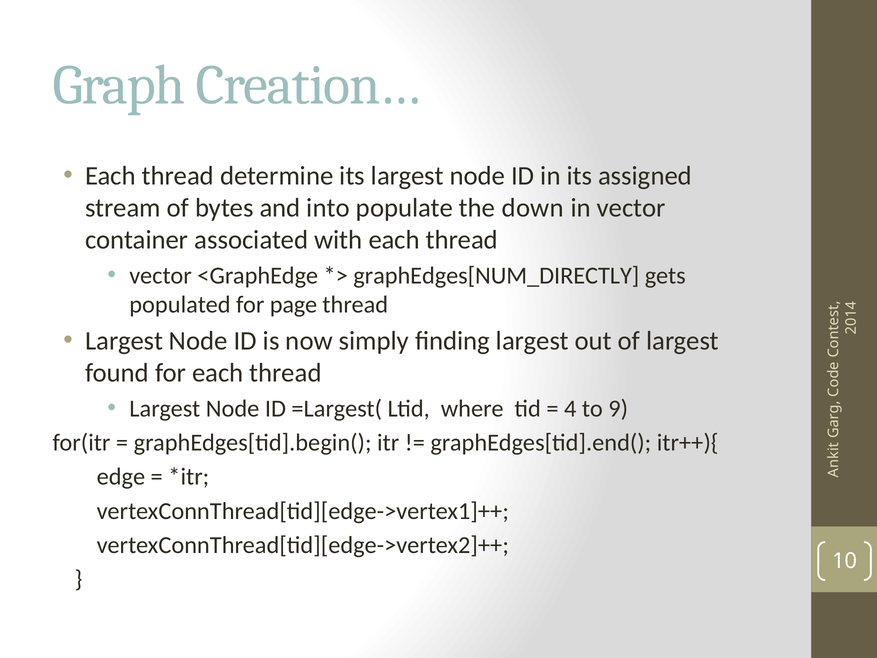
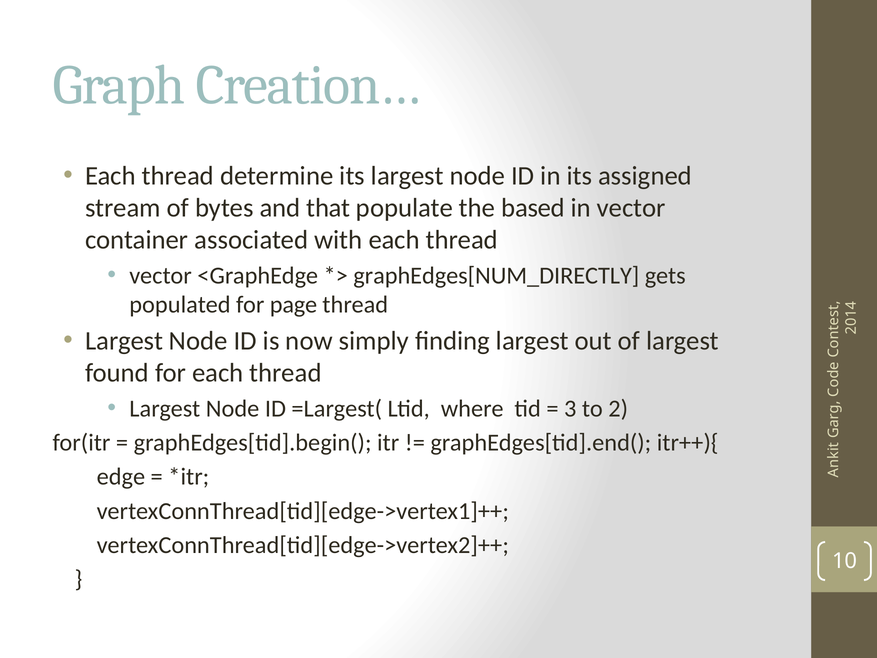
into: into -> that
down: down -> based
4 at (570, 408): 4 -> 3
to 9: 9 -> 2
